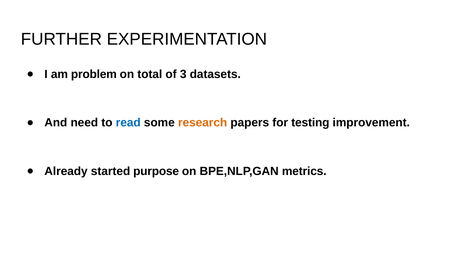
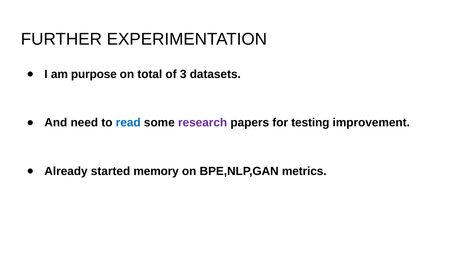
problem: problem -> purpose
research colour: orange -> purple
purpose: purpose -> memory
